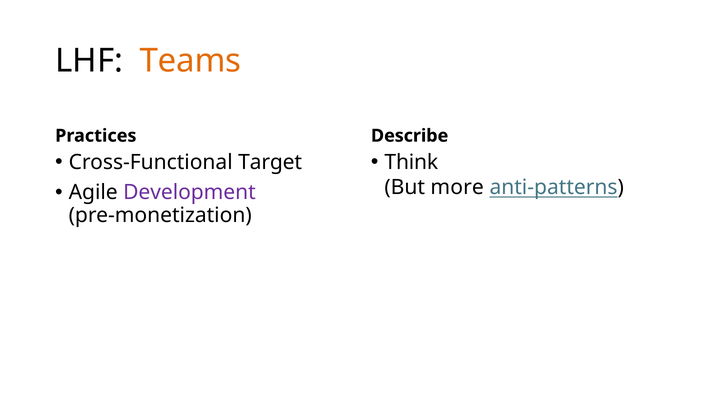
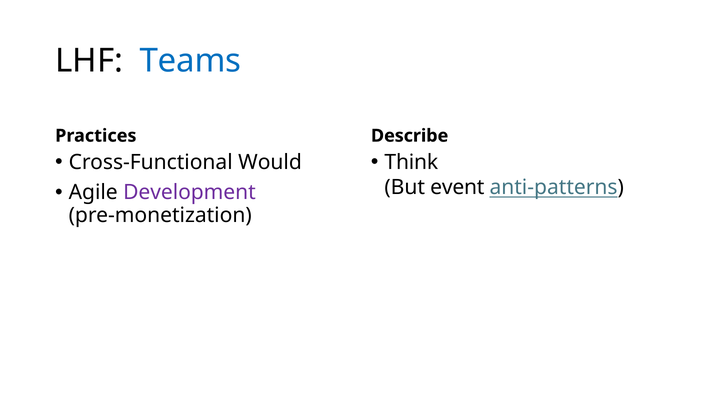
Teams colour: orange -> blue
Target: Target -> Would
more: more -> event
